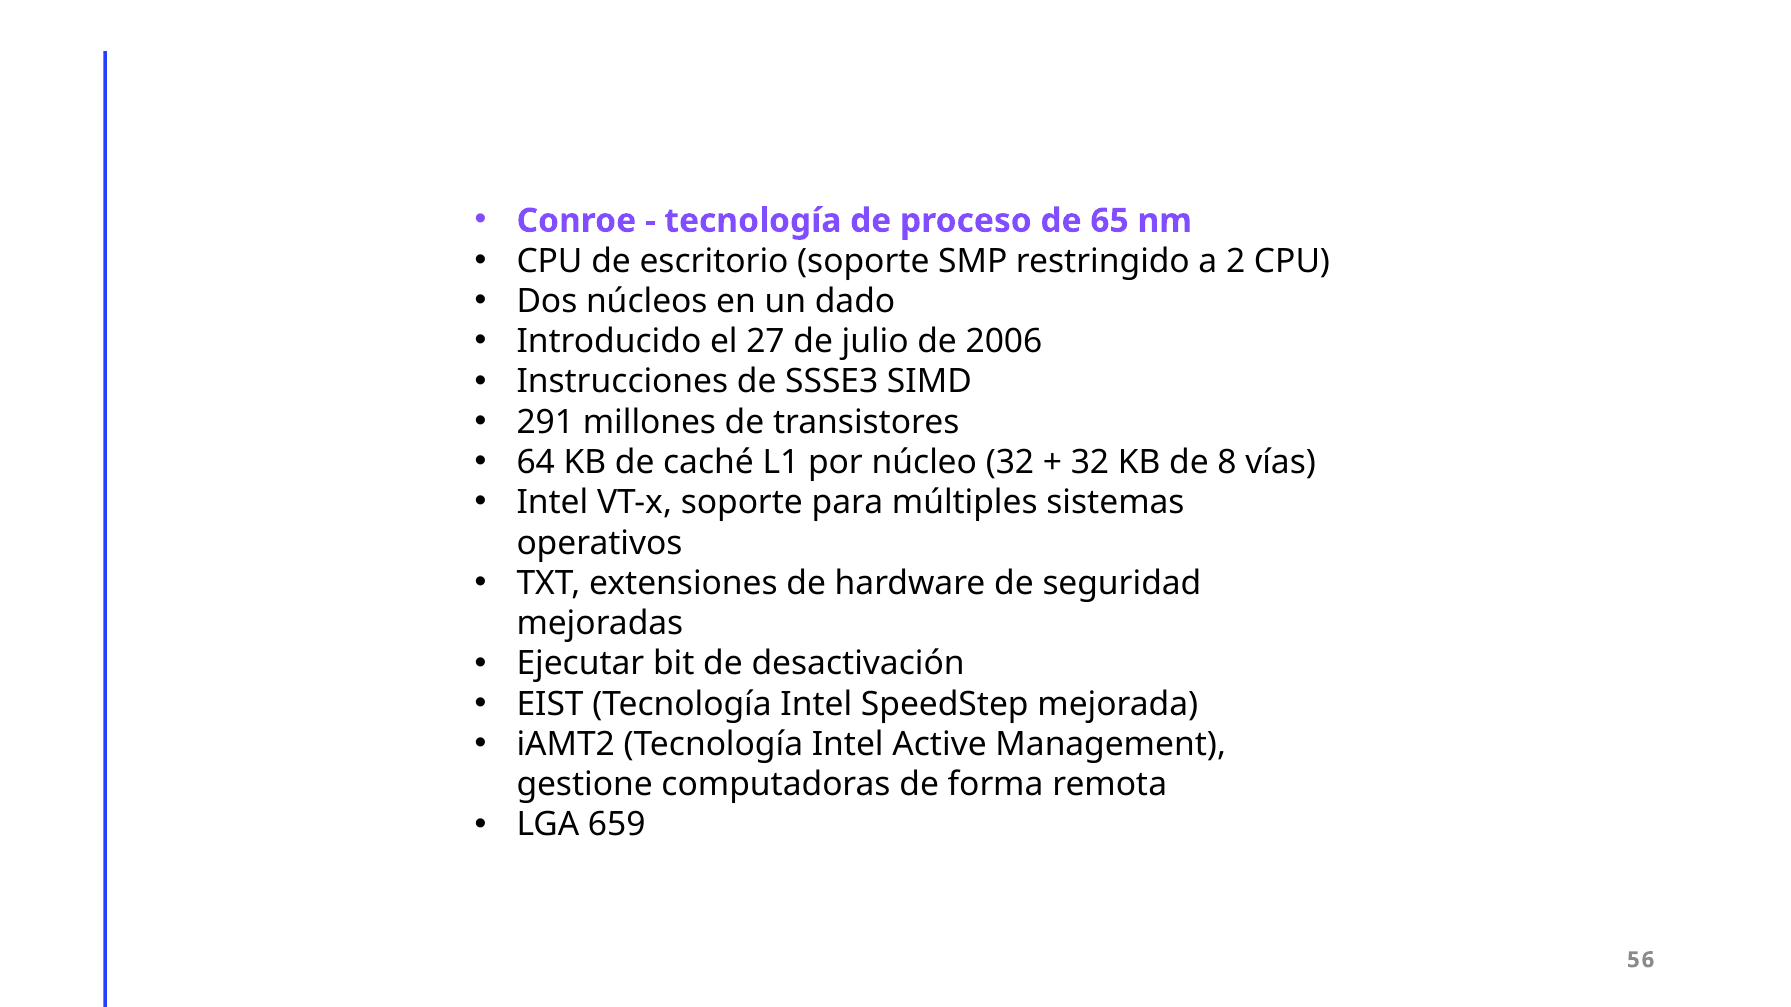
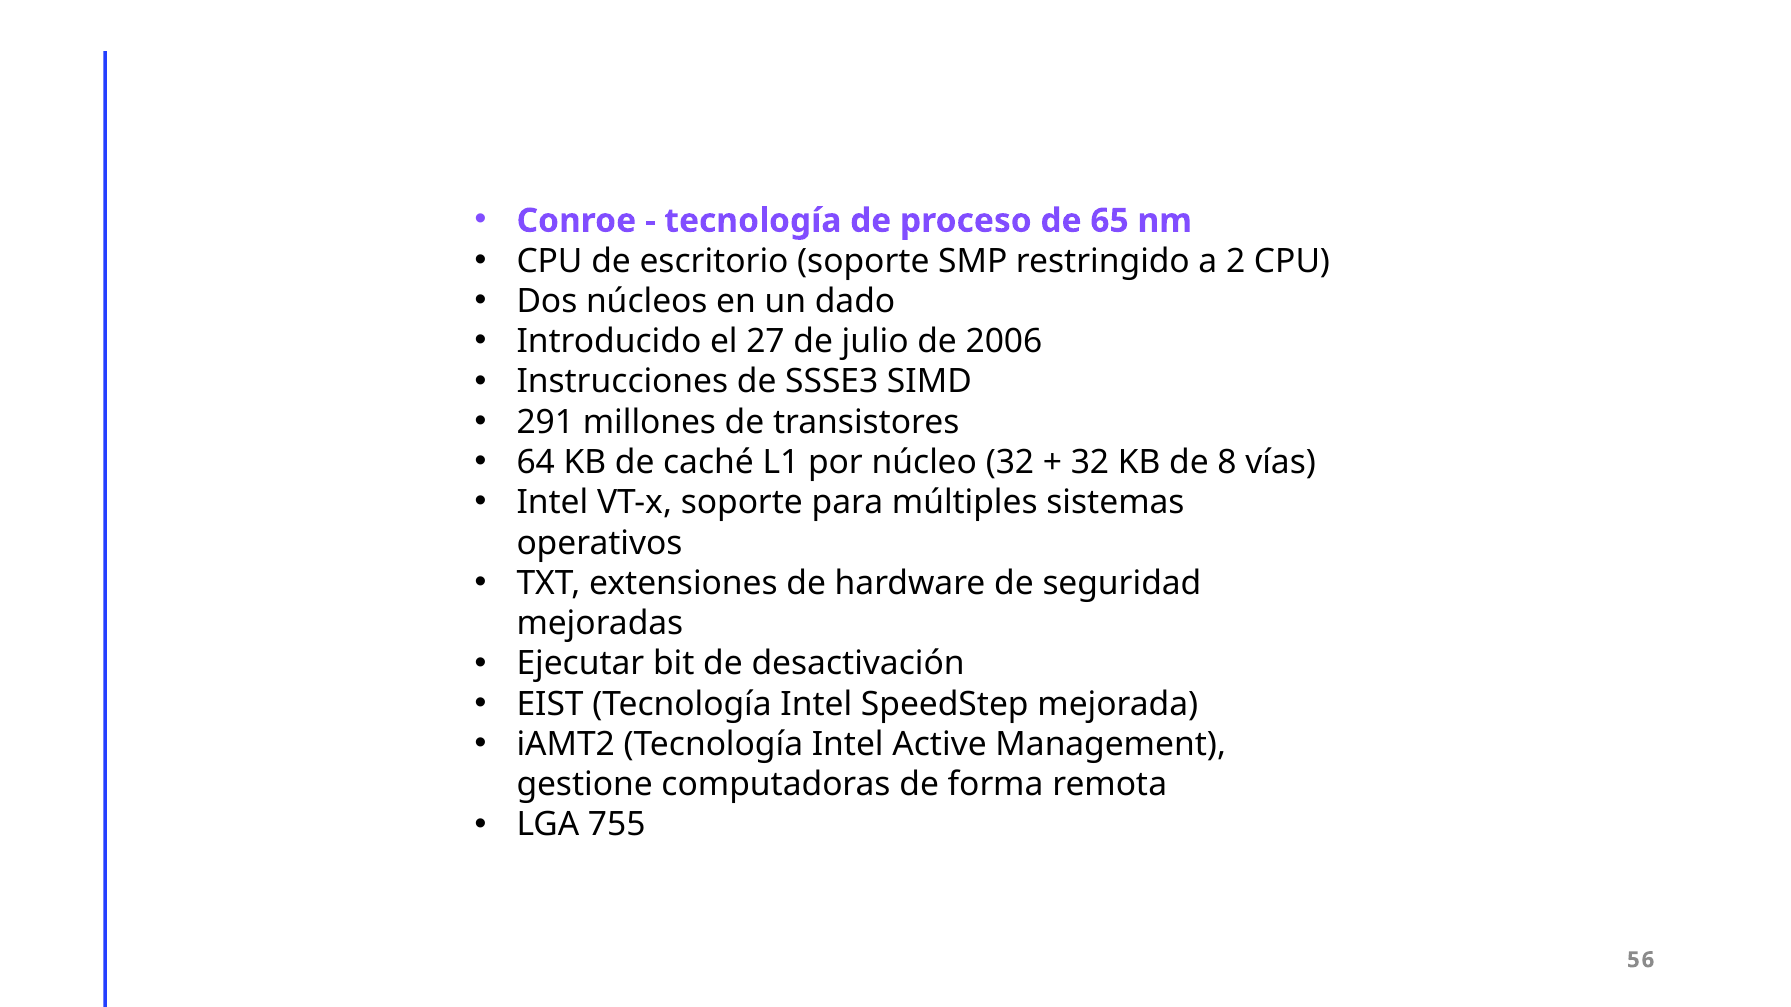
659: 659 -> 755
